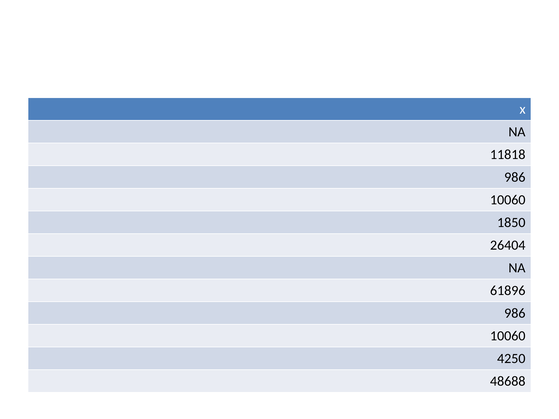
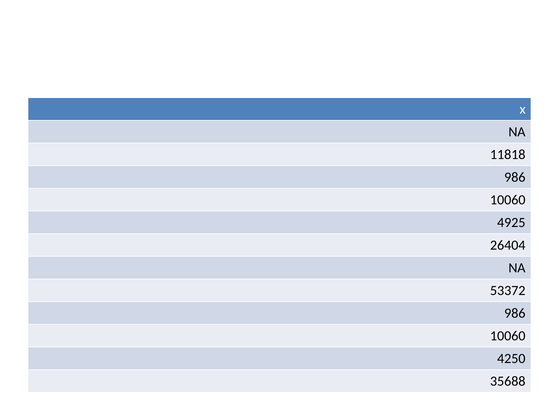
1850: 1850 -> 4925
61896: 61896 -> 53372
48688: 48688 -> 35688
